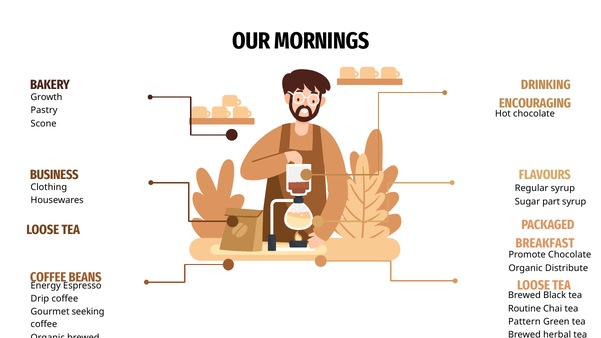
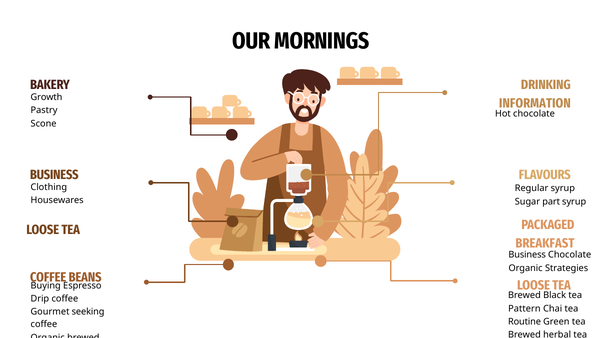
ENCOURAGING: ENCOURAGING -> INFORMATION
Promote at (527, 255): Promote -> Business
Distribute: Distribute -> Strategies
Energy: Energy -> Buying
Routine: Routine -> Pattern
Pattern: Pattern -> Routine
